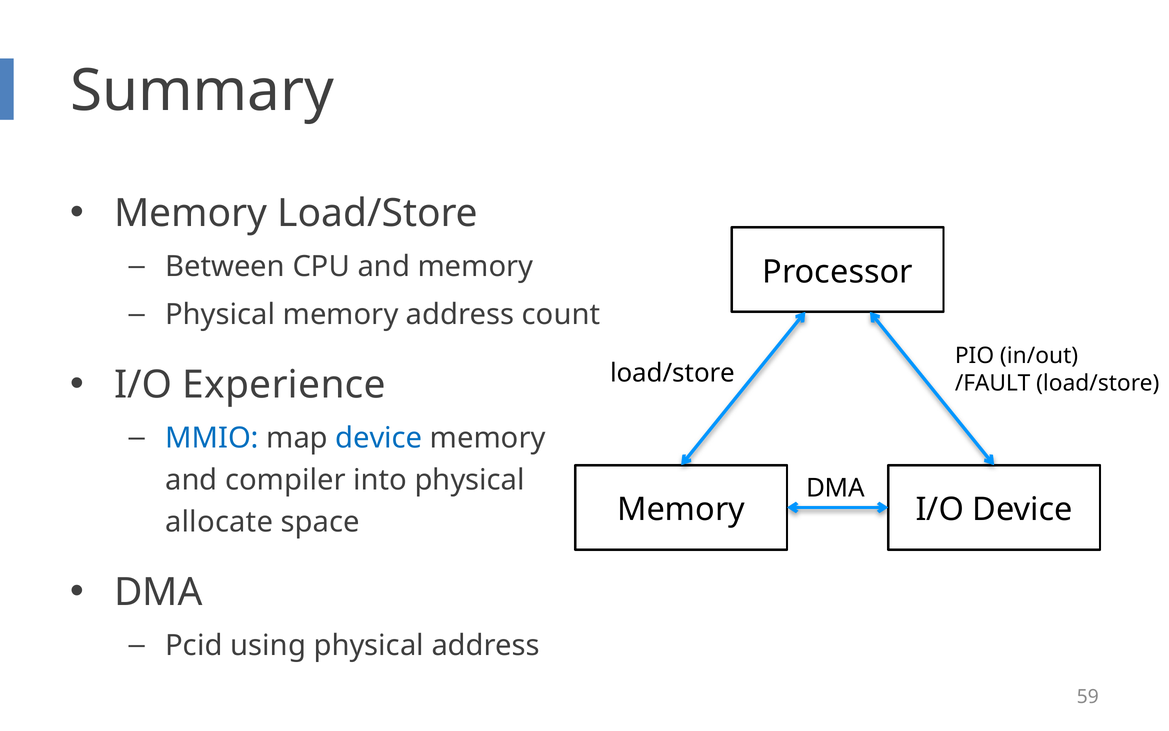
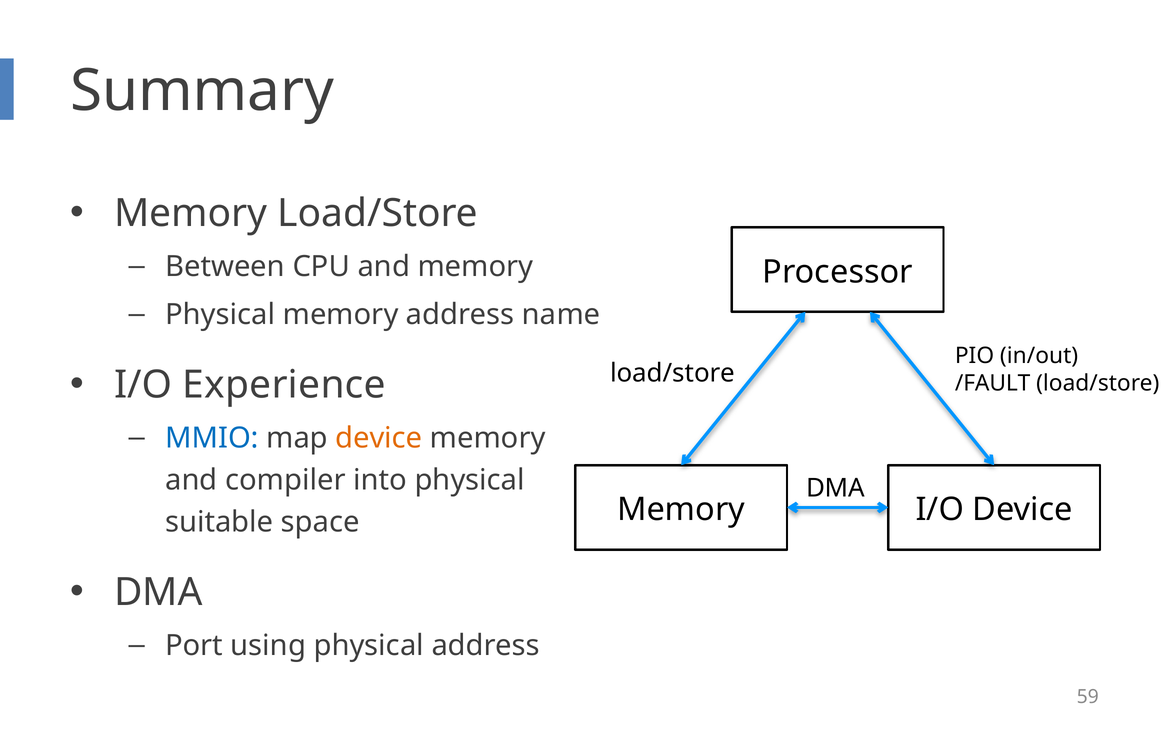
count: count -> name
device at (379, 438) colour: blue -> orange
allocate: allocate -> suitable
Pcid: Pcid -> Port
